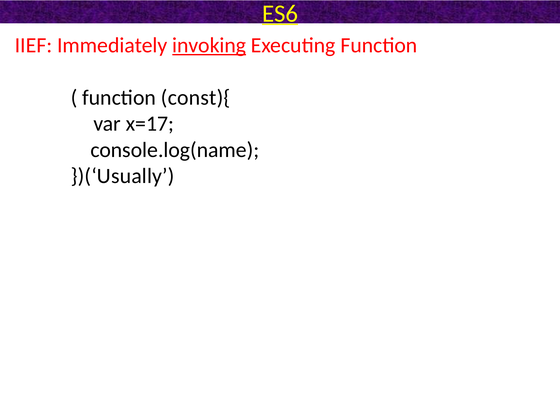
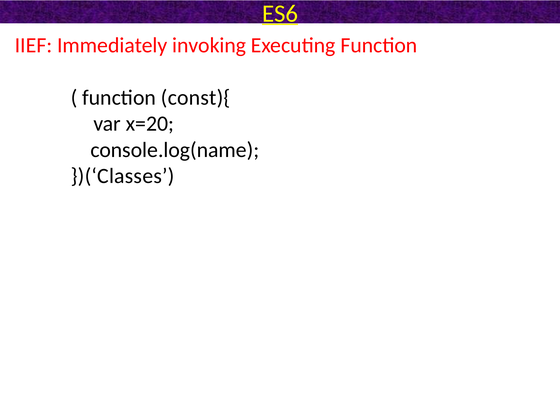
invoking underline: present -> none
x=17: x=17 -> x=20
})(‘Usually: })(‘Usually -> })(‘Classes
